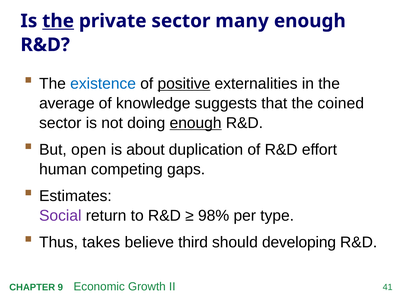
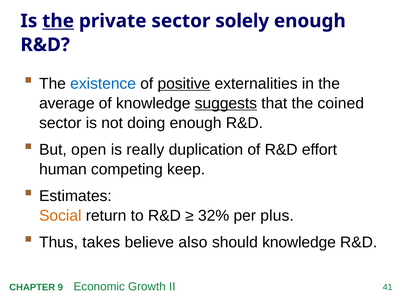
many: many -> solely
suggests underline: none -> present
enough at (196, 123) underline: present -> none
about: about -> really
gaps: gaps -> keep
Social colour: purple -> orange
98%: 98% -> 32%
type: type -> plus
third: third -> also
should developing: developing -> knowledge
